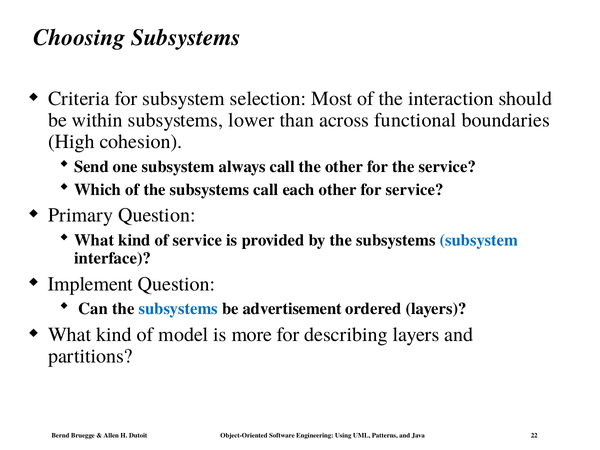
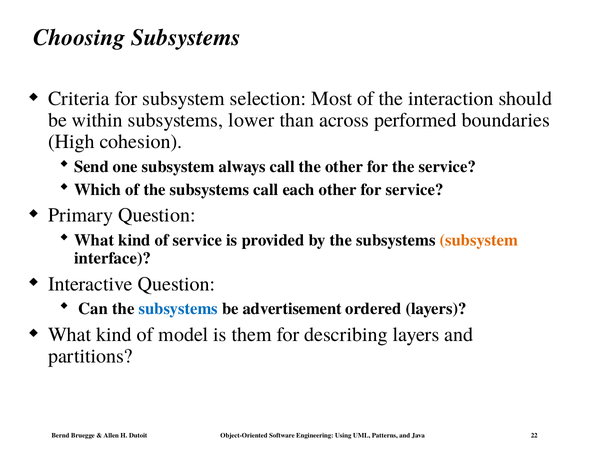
functional: functional -> performed
subsystem at (479, 240) colour: blue -> orange
Implement: Implement -> Interactive
more: more -> them
